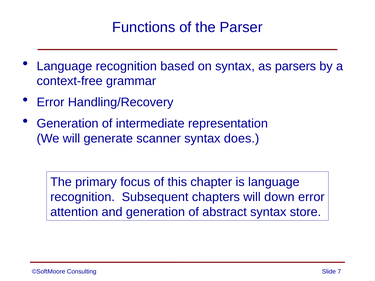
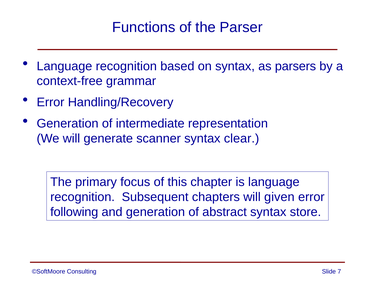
does: does -> clear
down: down -> given
attention: attention -> following
